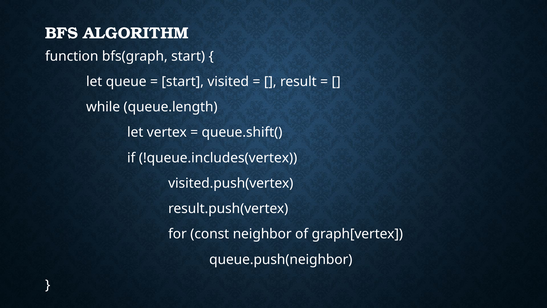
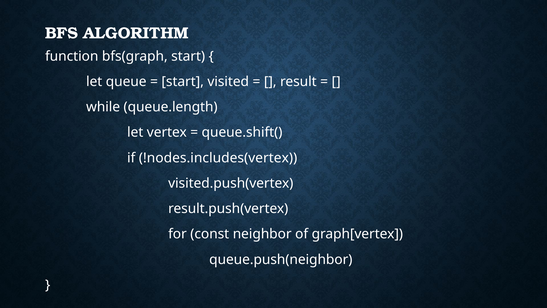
!queue.includes(vertex: !queue.includes(vertex -> !nodes.includes(vertex
